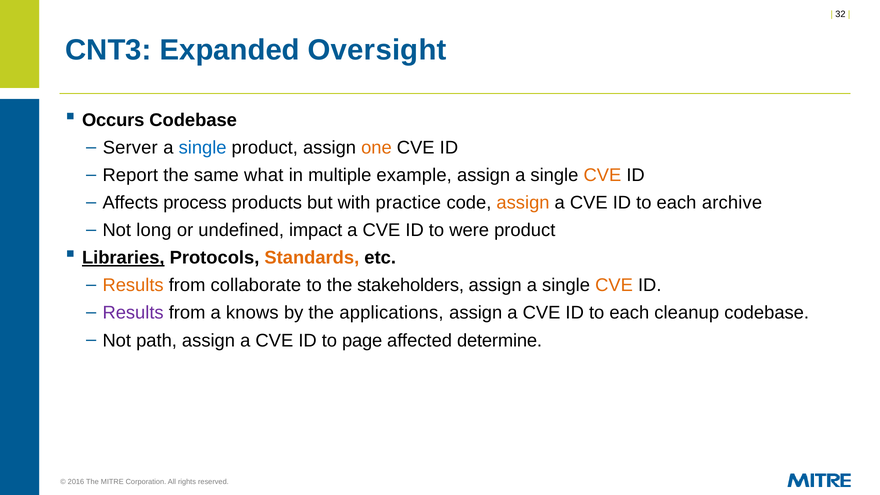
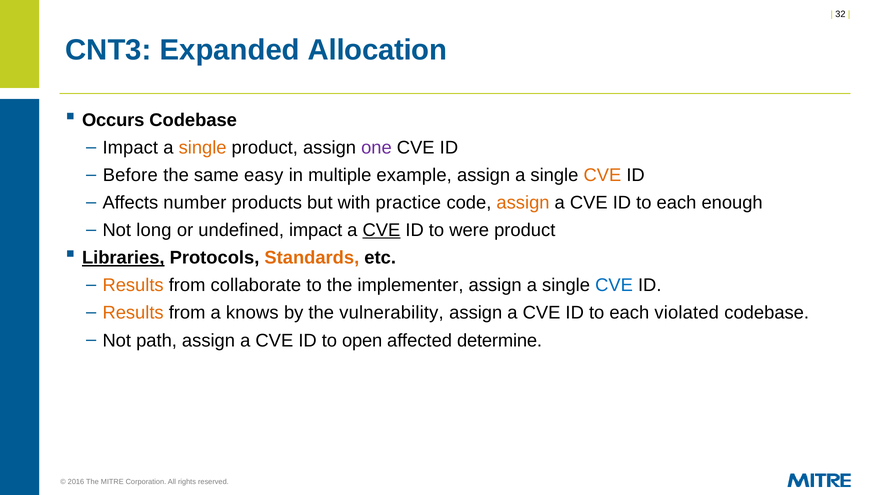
Oversight: Oversight -> Allocation
Server at (130, 148): Server -> Impact
single at (203, 148) colour: blue -> orange
one colour: orange -> purple
Report: Report -> Before
what: what -> easy
process: process -> number
archive: archive -> enough
CVE at (381, 230) underline: none -> present
stakeholders: stakeholders -> implementer
CVE at (614, 285) colour: orange -> blue
Results at (133, 313) colour: purple -> orange
applications: applications -> vulnerability
cleanup: cleanup -> violated
page: page -> open
